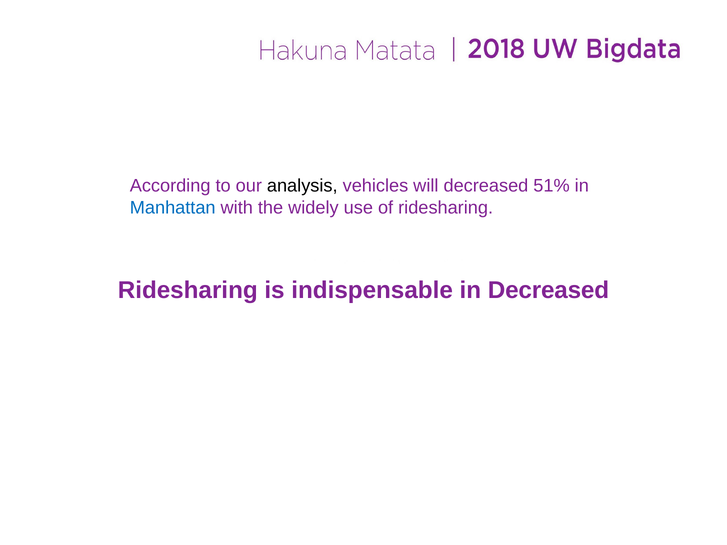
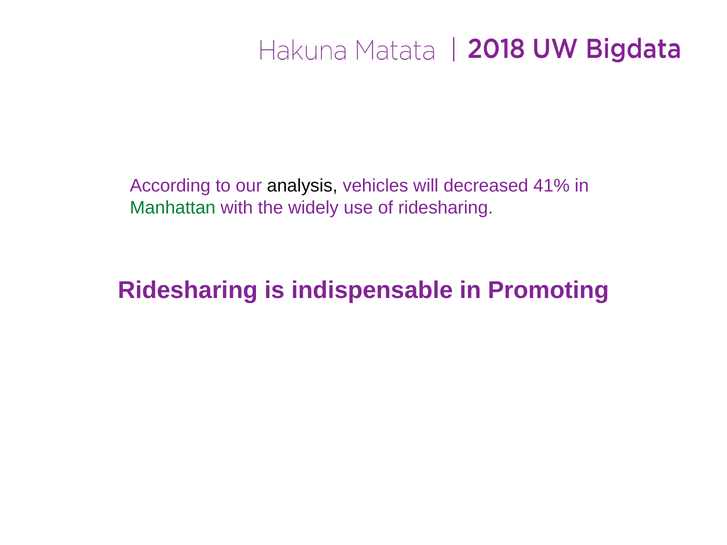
51%: 51% -> 41%
Manhattan colour: blue -> green
in Decreased: Decreased -> Promoting
